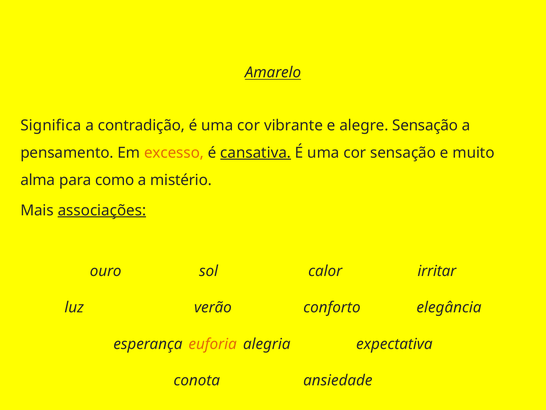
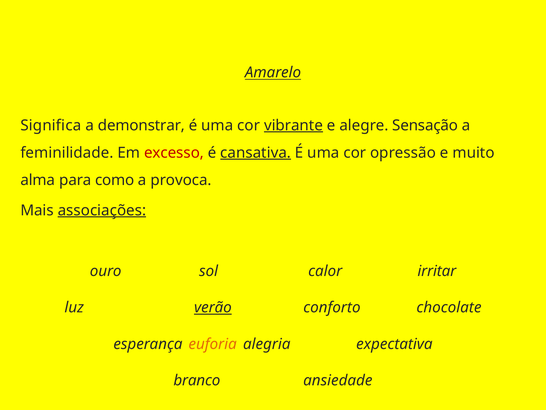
contradição: contradição -> demonstrar
vibrante underline: none -> present
pensamento: pensamento -> feminilidade
excesso colour: orange -> red
cor sensação: sensação -> opressão
mistério: mistério -> provoca
verão underline: none -> present
elegância: elegância -> chocolate
conota: conota -> branco
